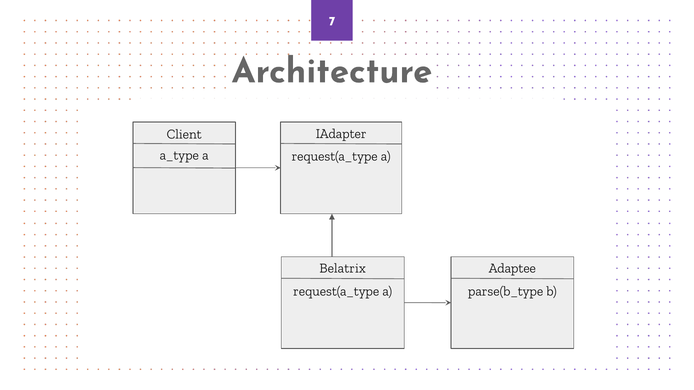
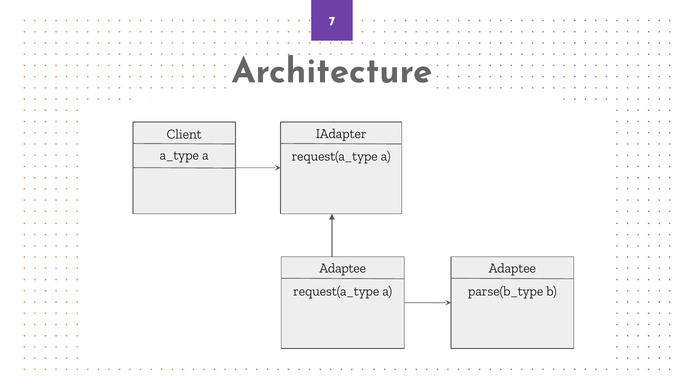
Belatrix at (343, 269): Belatrix -> Adaptee
